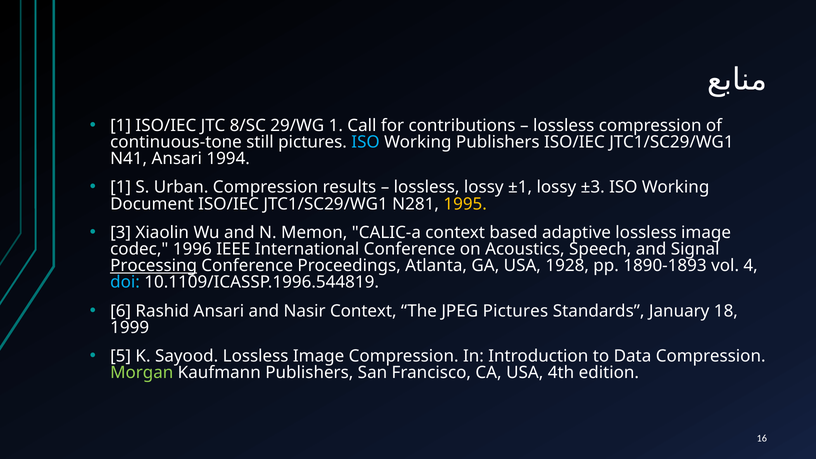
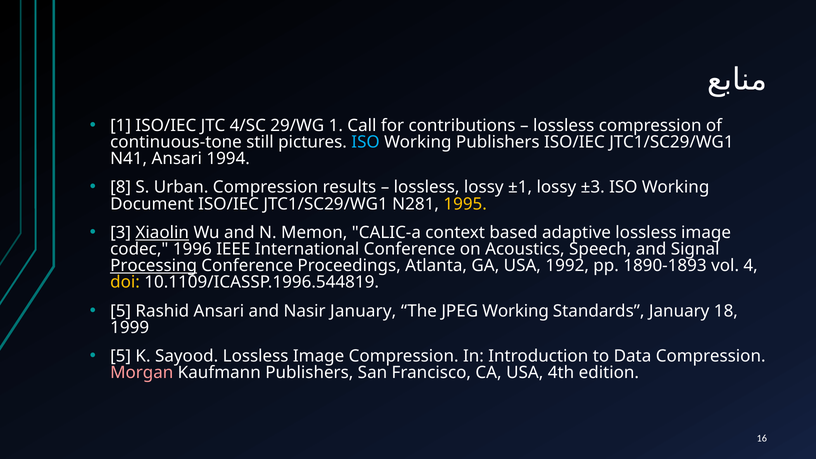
8/SC: 8/SC -> 4/SC
1 at (121, 187): 1 -> 8
Xiaolin underline: none -> present
1928: 1928 -> 1992
doi colour: light blue -> yellow
6 at (121, 311): 6 -> 5
Nasir Context: Context -> January
JPEG Pictures: Pictures -> Working
Morgan colour: light green -> pink
